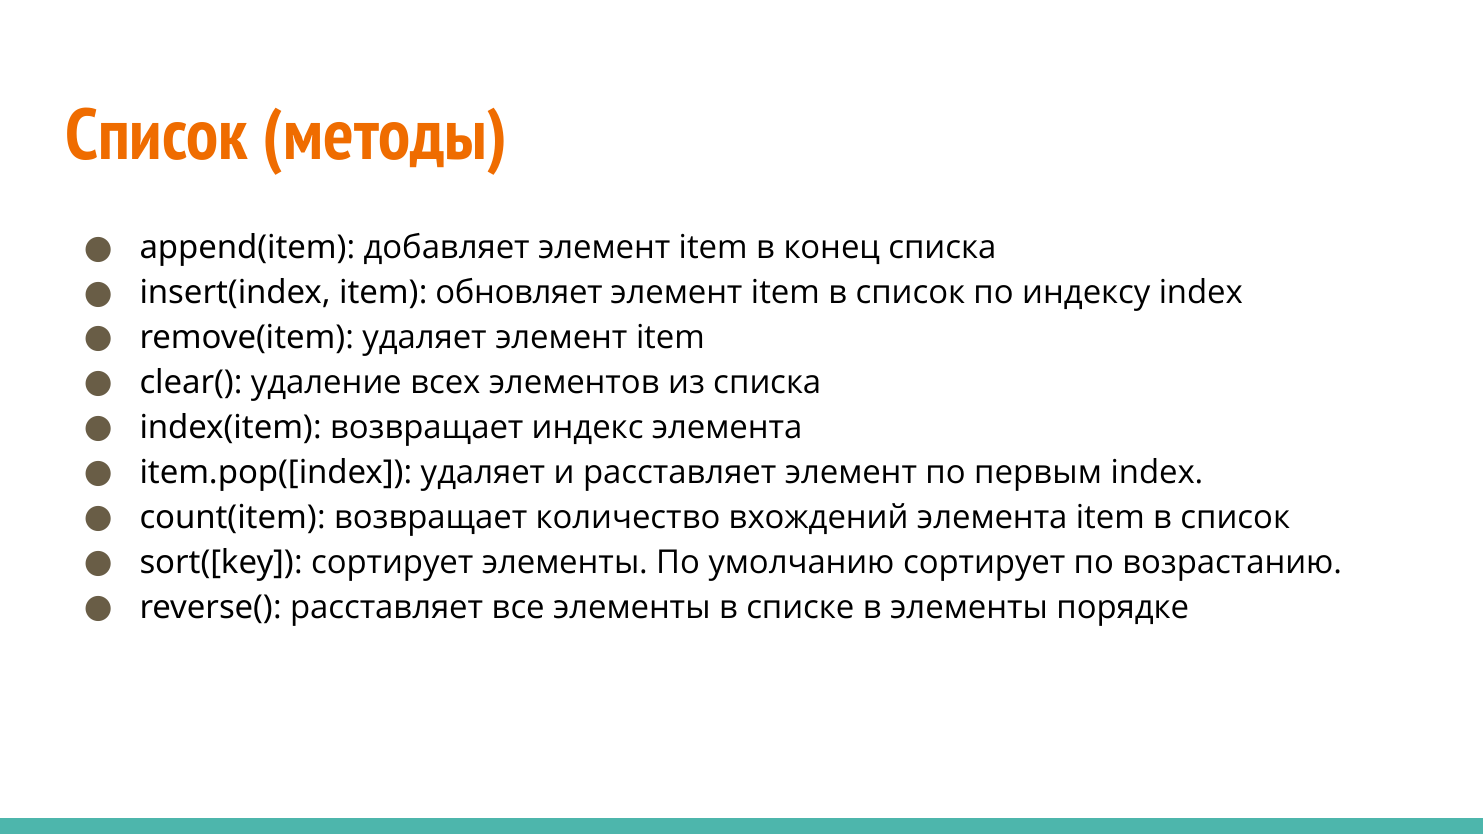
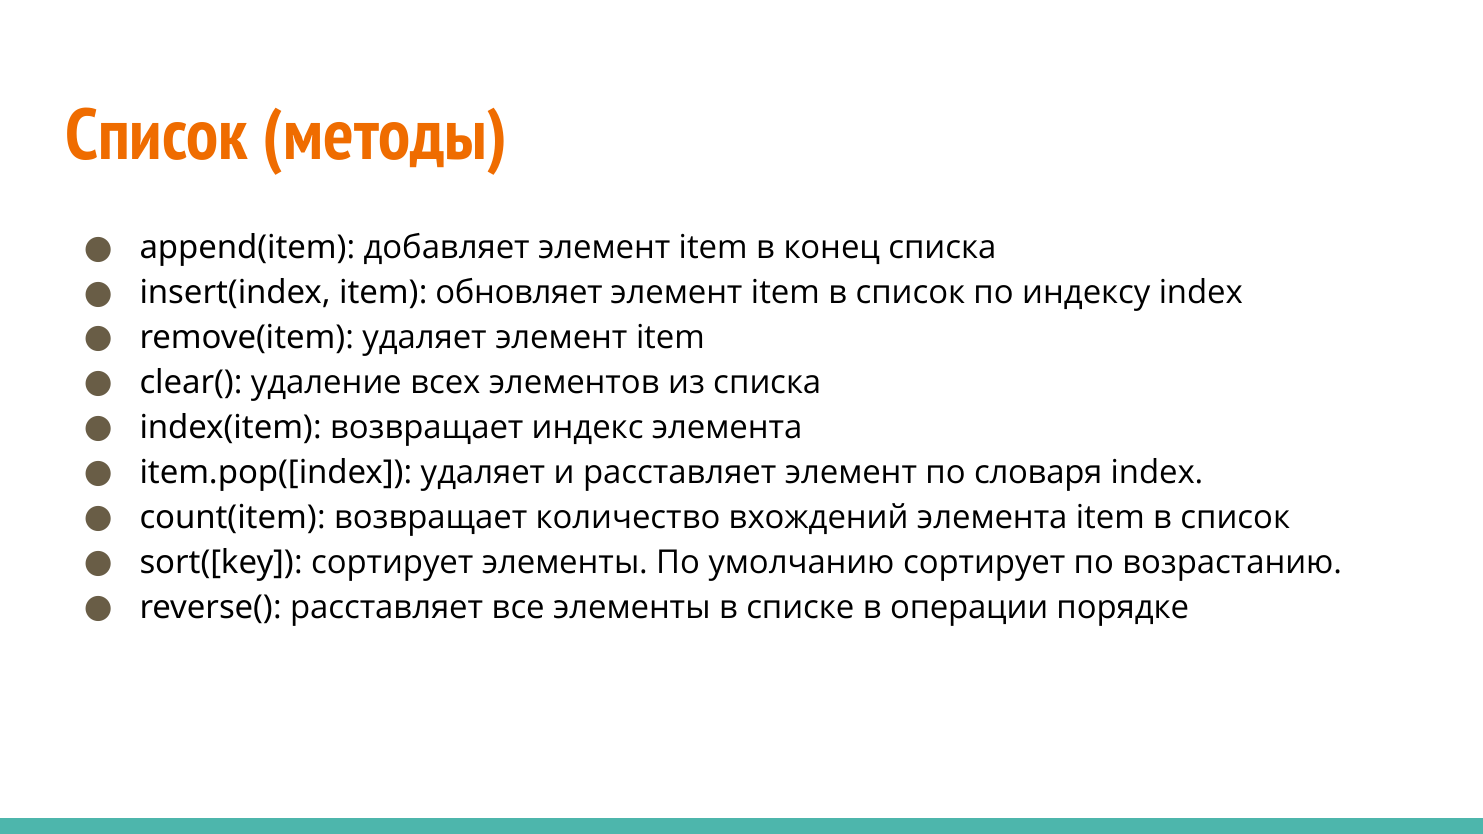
первым: первым -> словаря
в элементы: элементы -> операции
